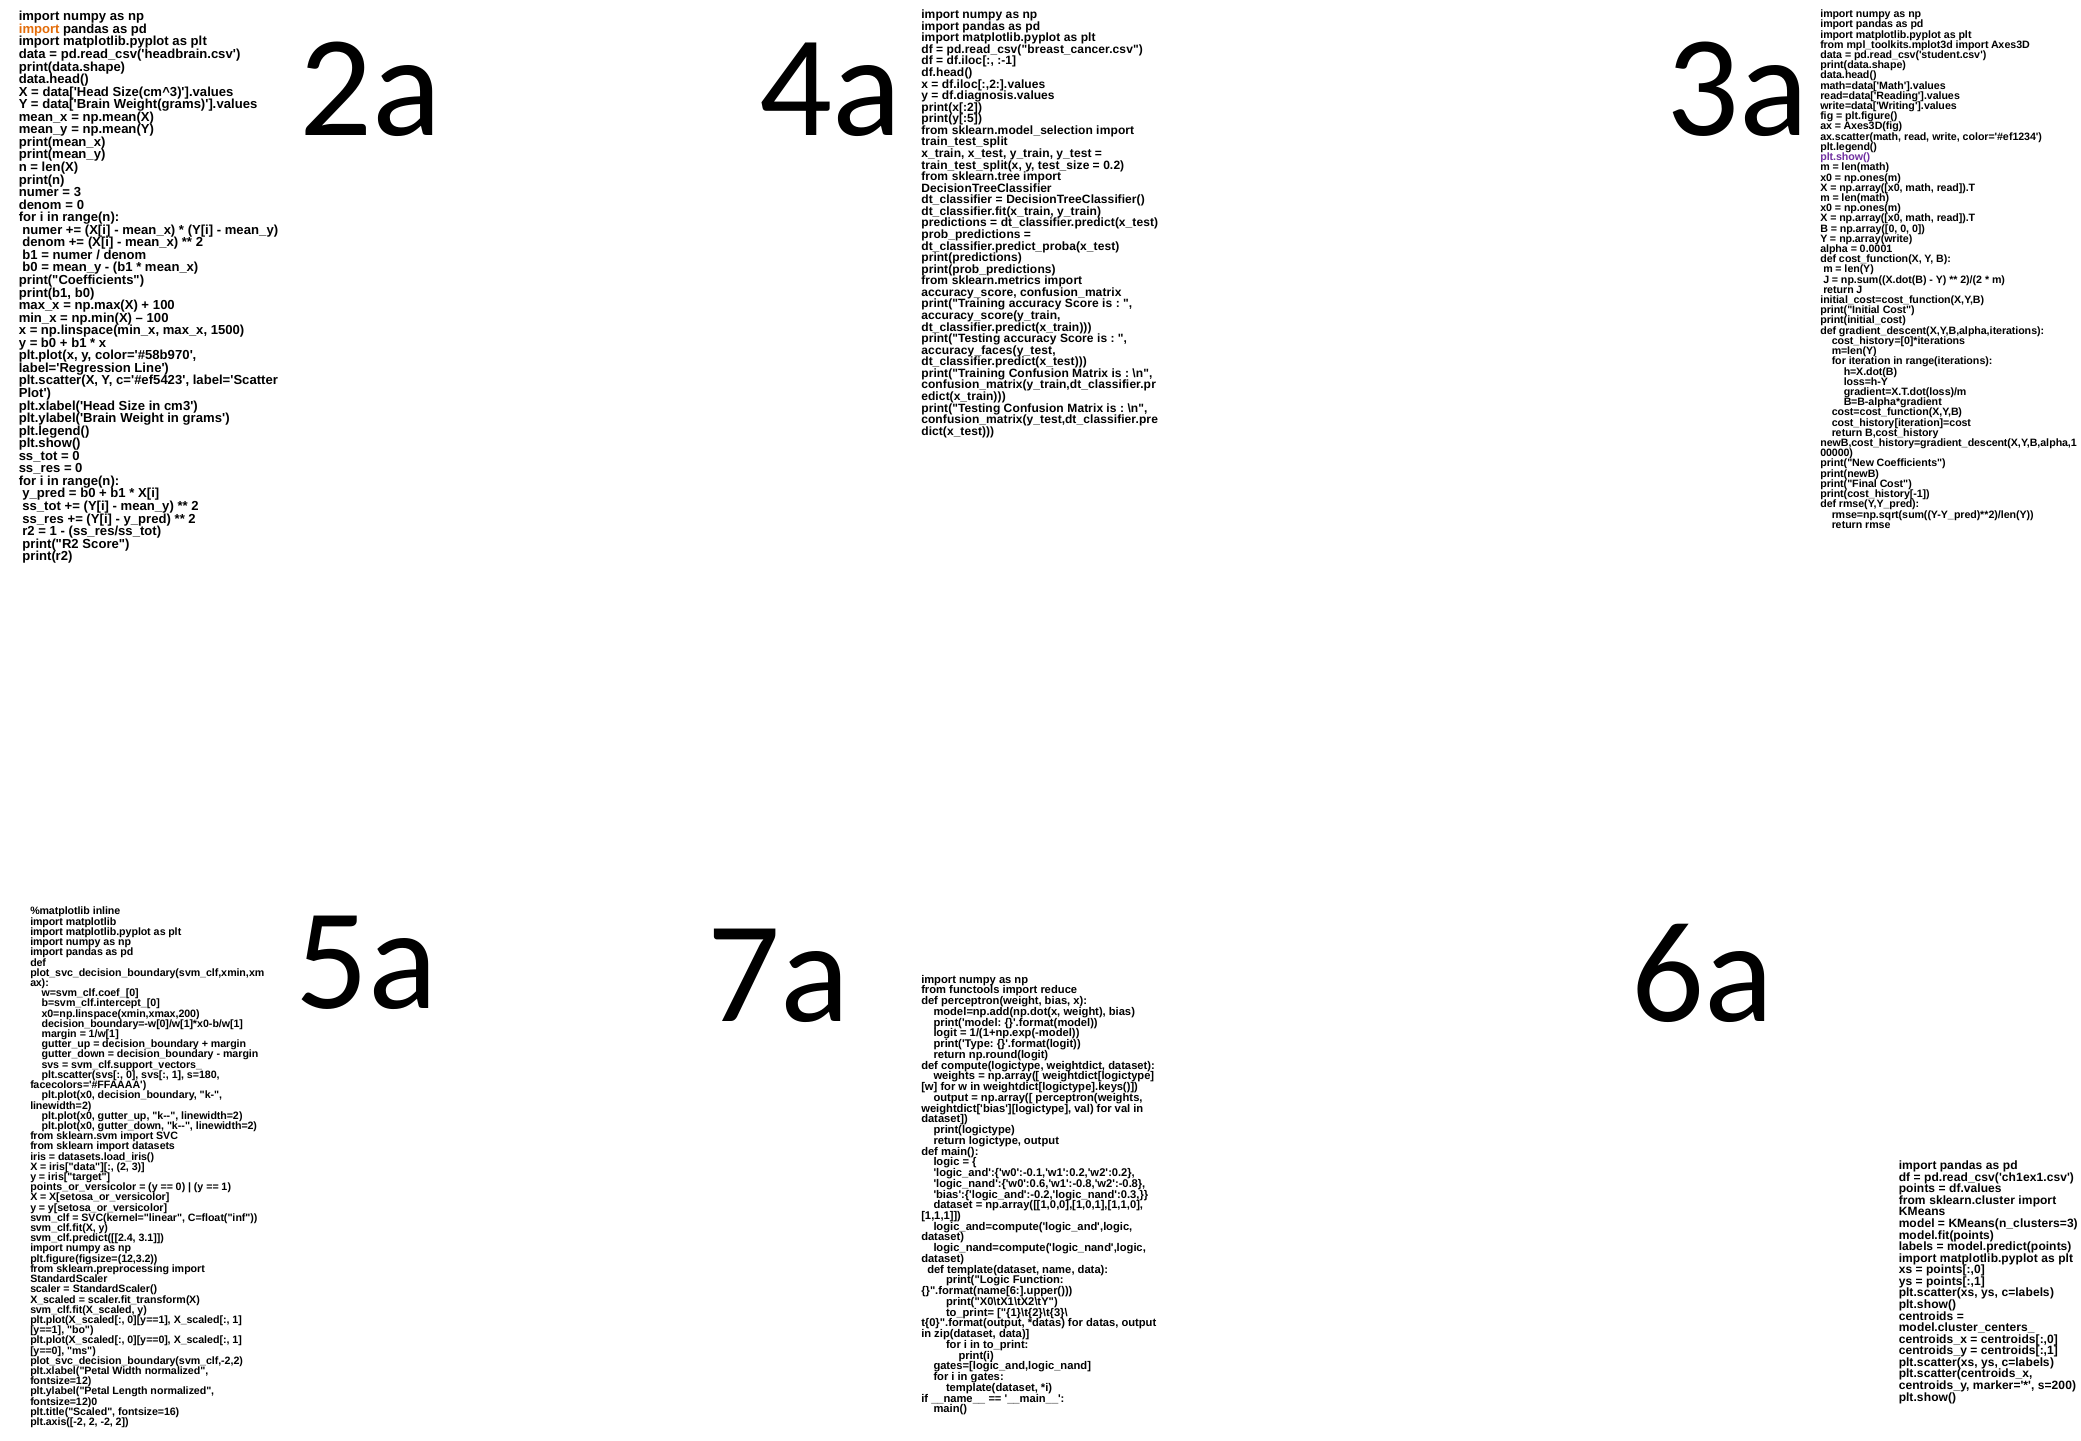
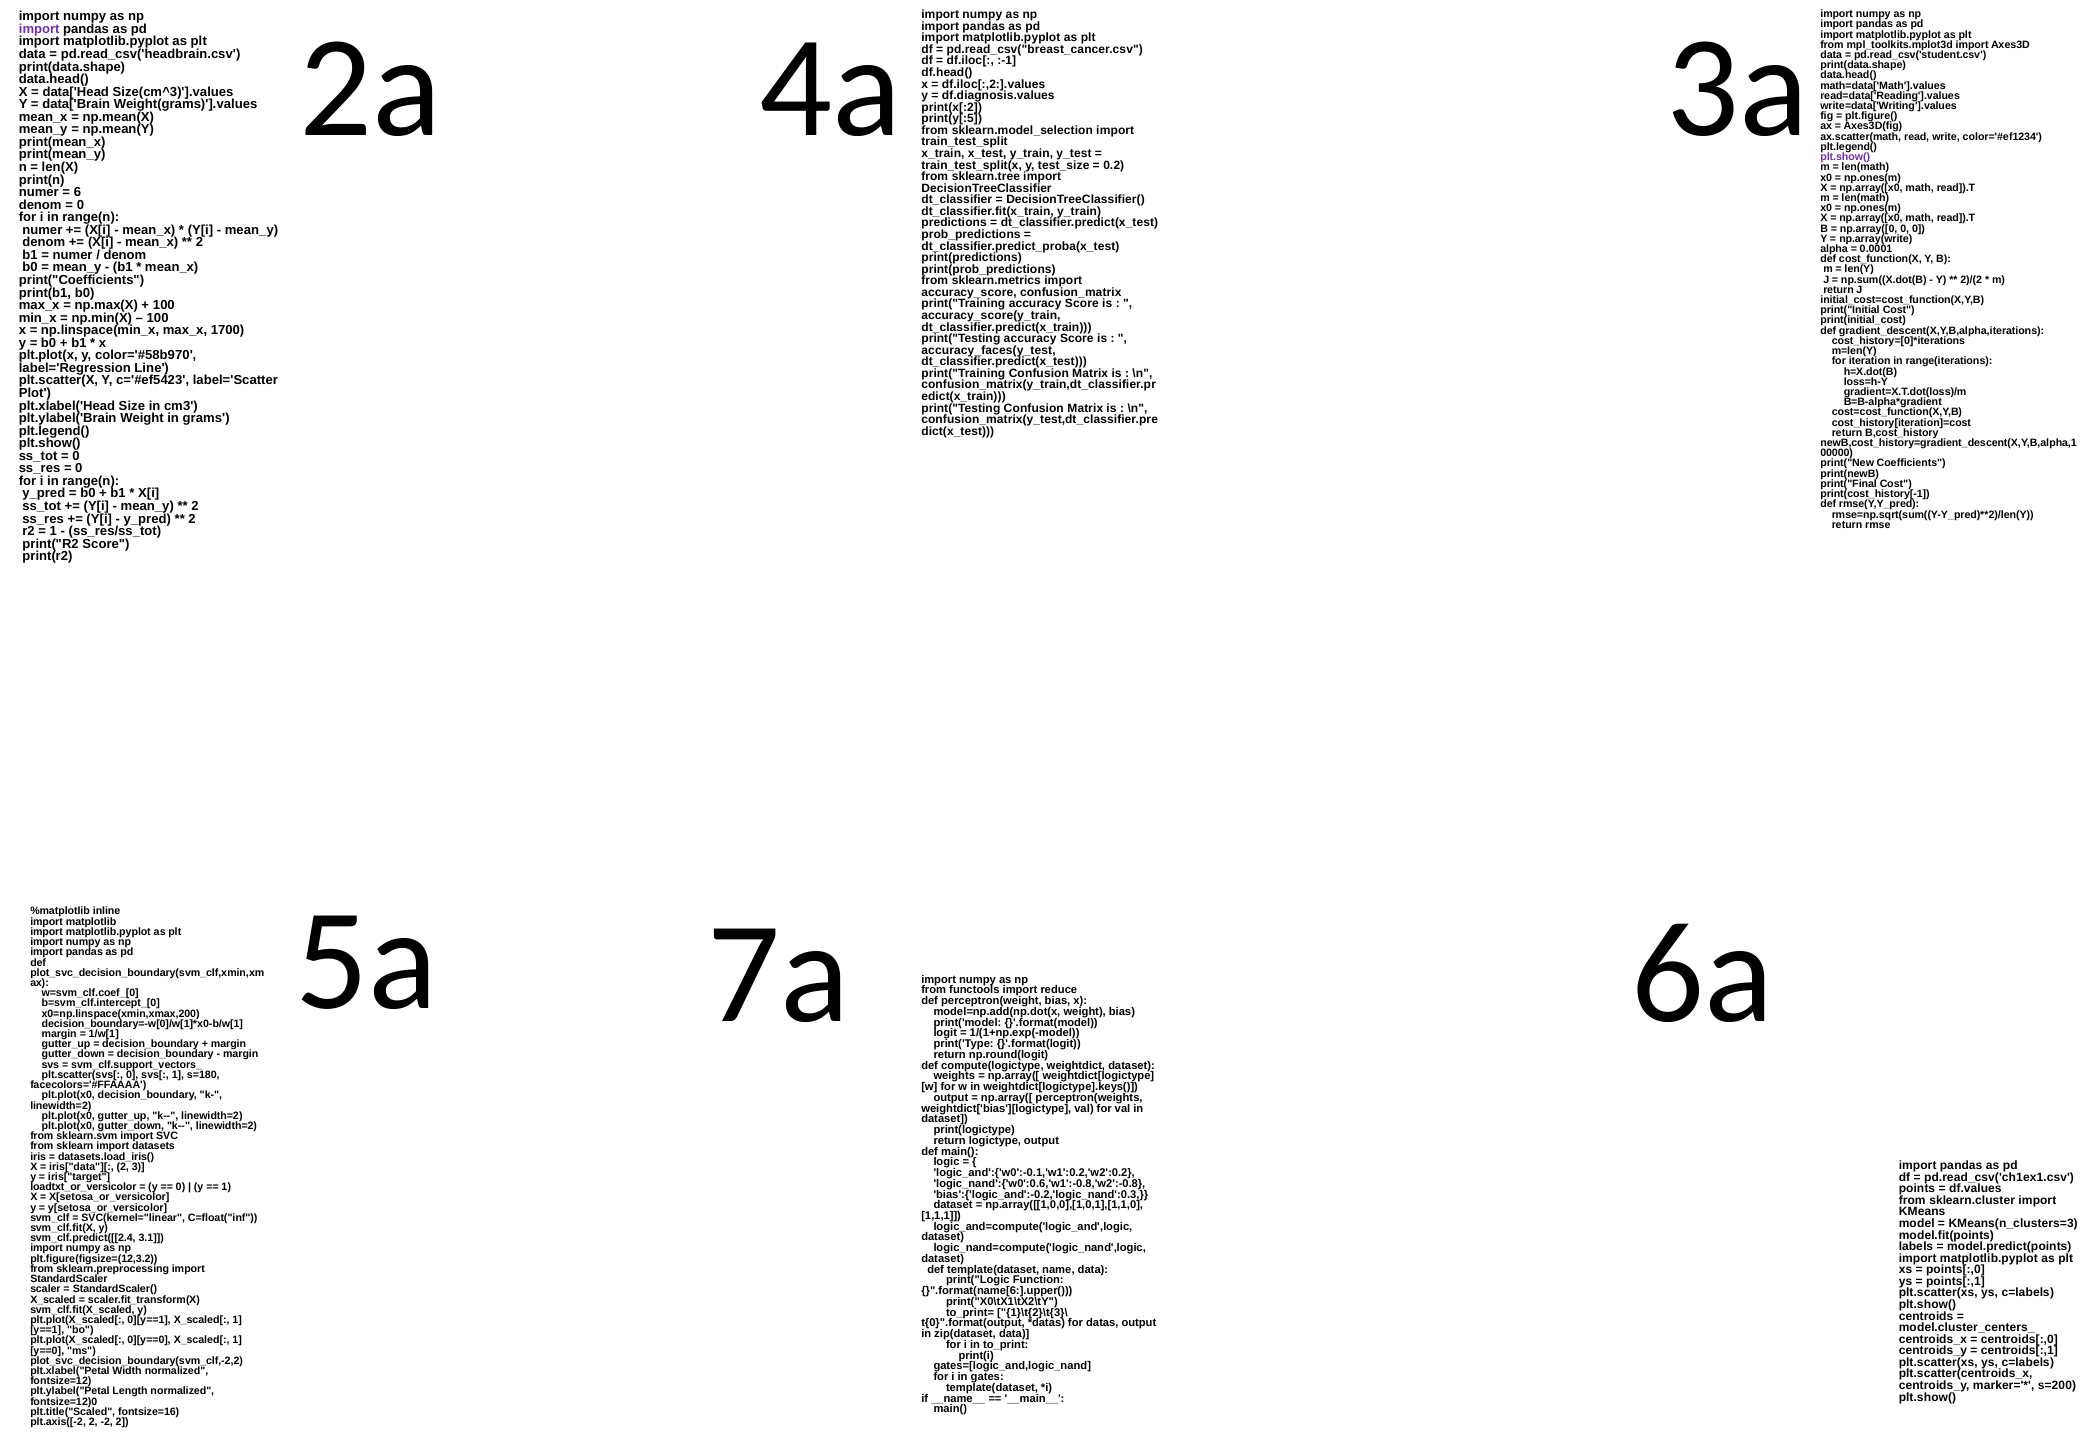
import at (39, 29) colour: orange -> purple
3 at (78, 192): 3 -> 6
1500: 1500 -> 1700
points_or_versicolor: points_or_versicolor -> loadtxt_or_versicolor
